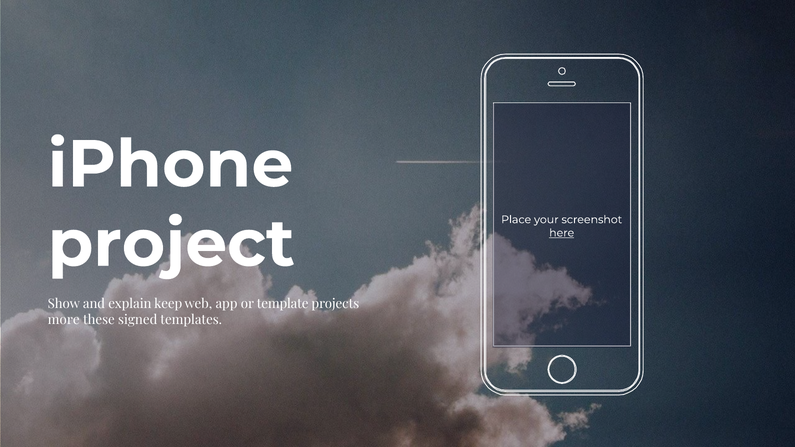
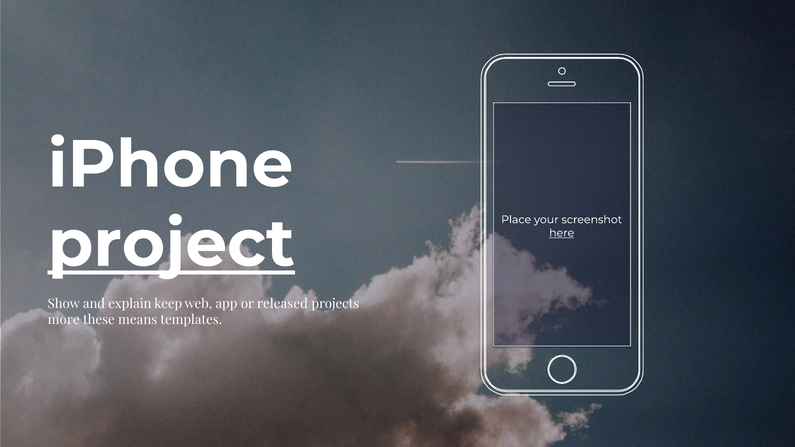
project underline: none -> present
template: template -> released
signed: signed -> means
